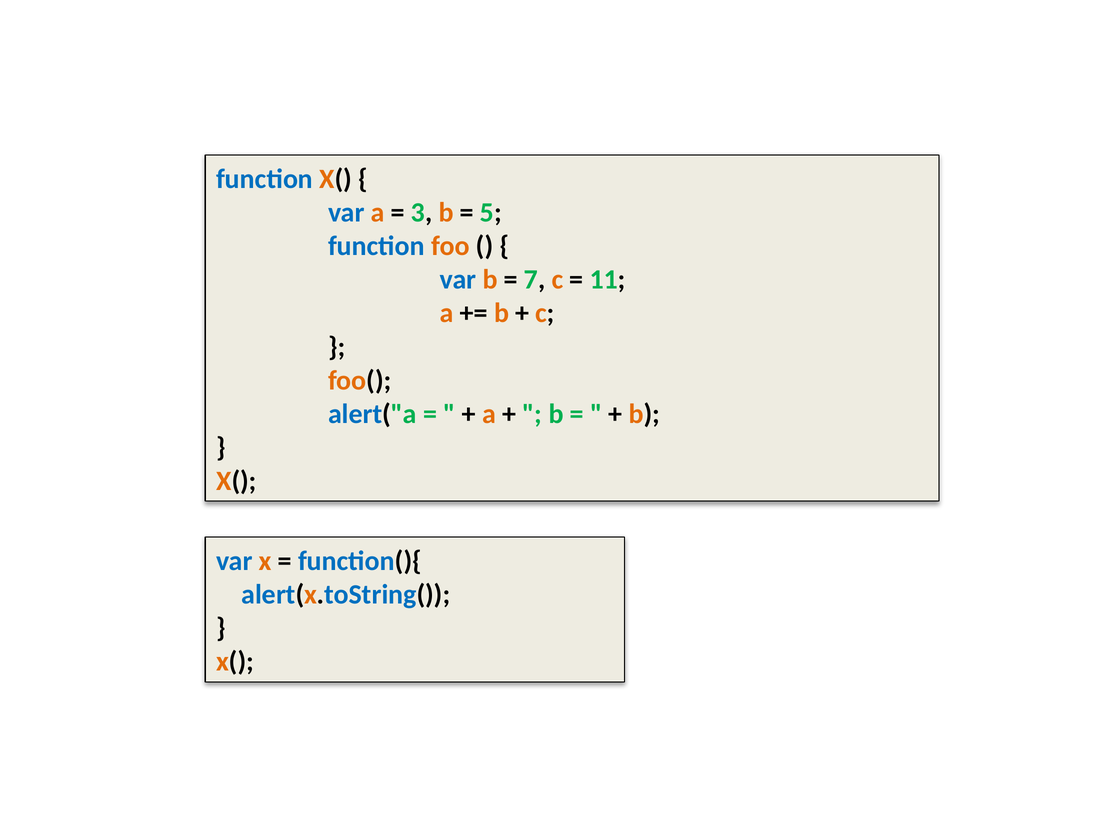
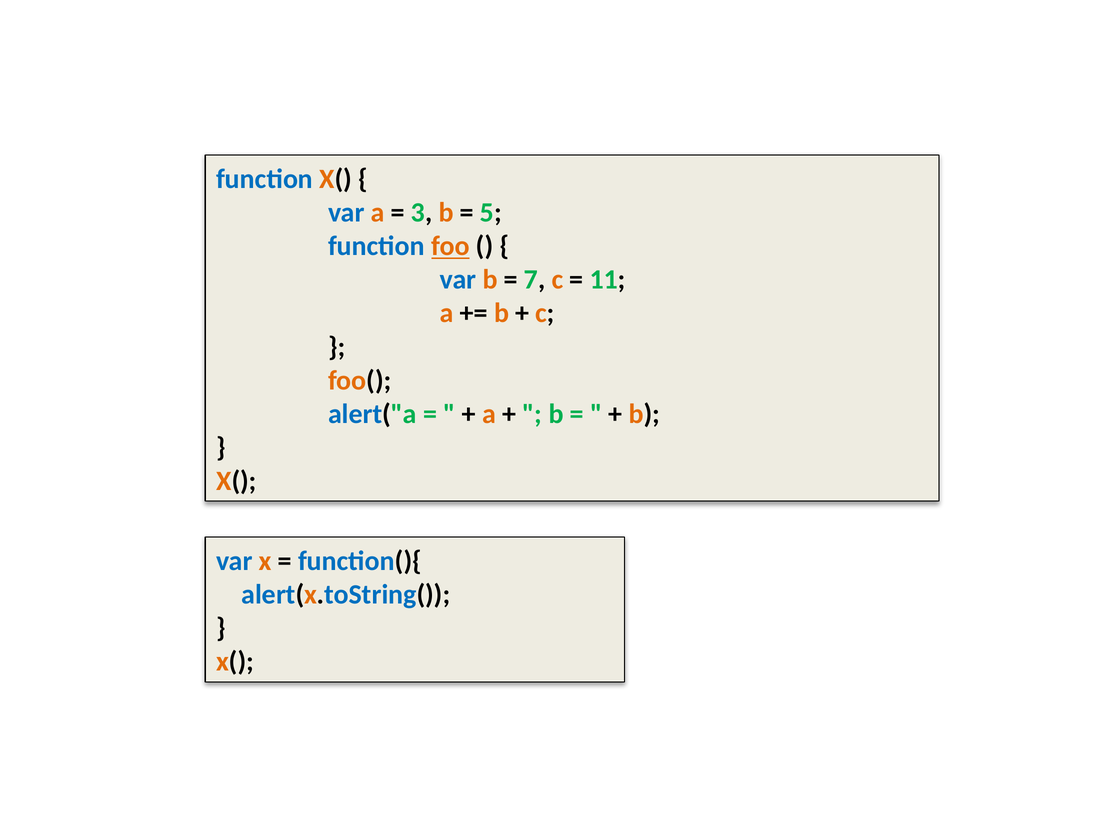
foo underline: none -> present
